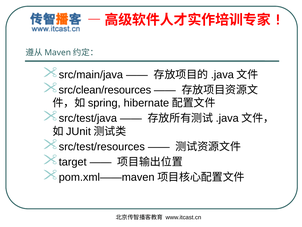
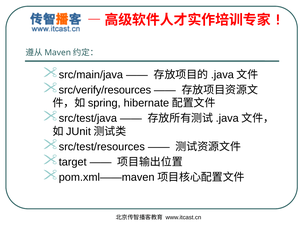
src/clean/resources: src/clean/resources -> src/verify/resources
